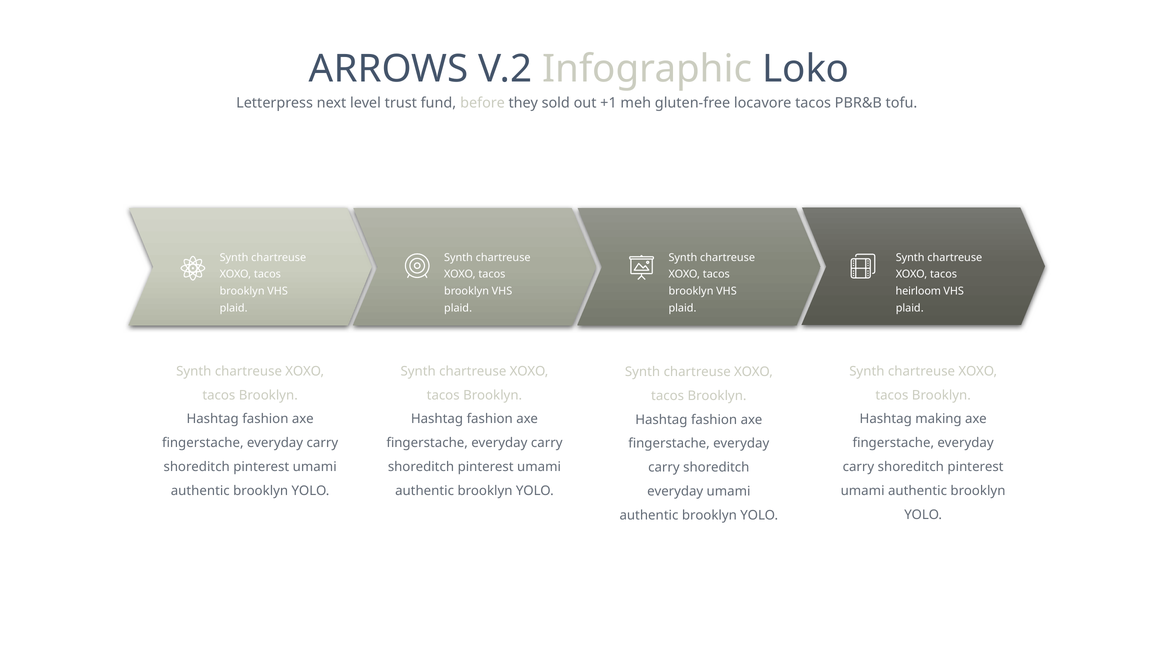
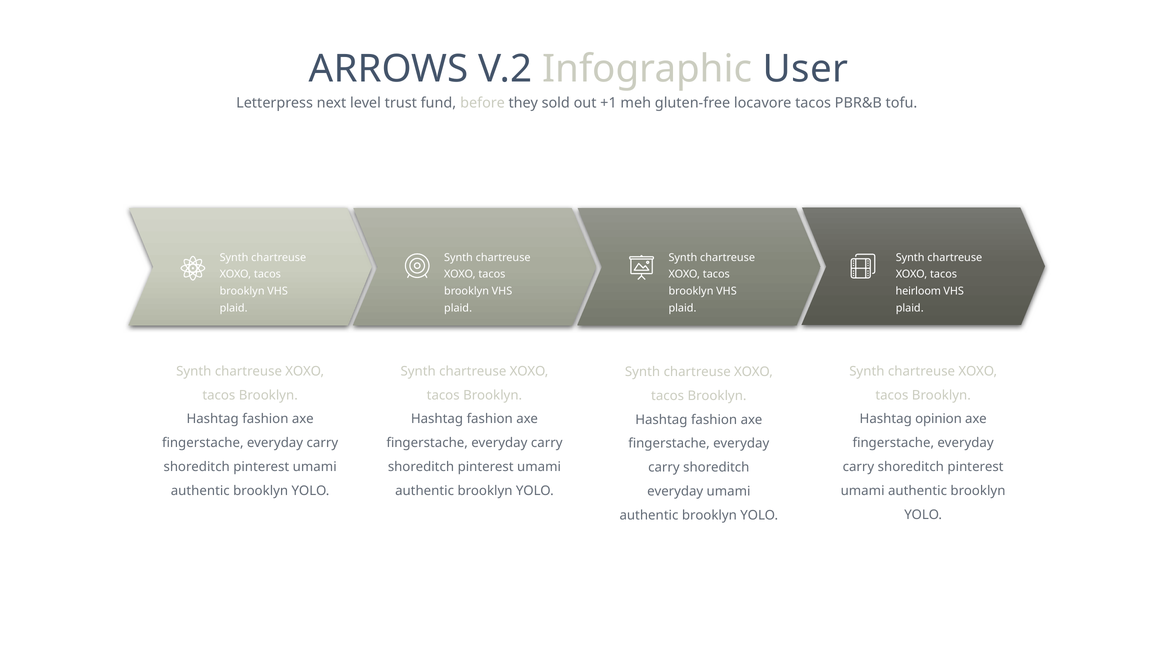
Loko: Loko -> User
making: making -> opinion
